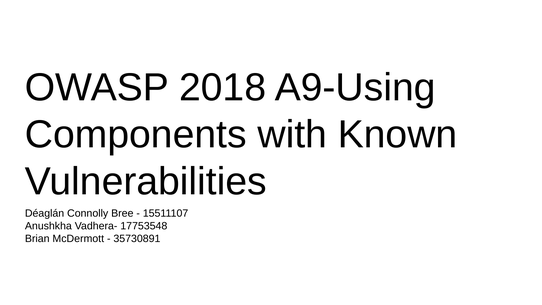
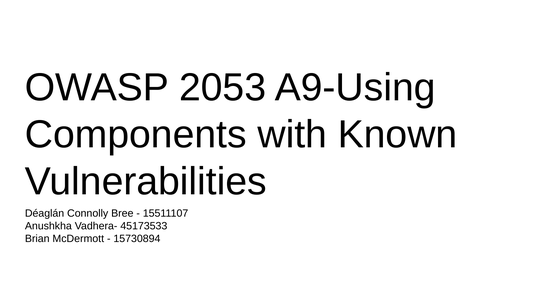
2018: 2018 -> 2053
17753548: 17753548 -> 45173533
35730891: 35730891 -> 15730894
